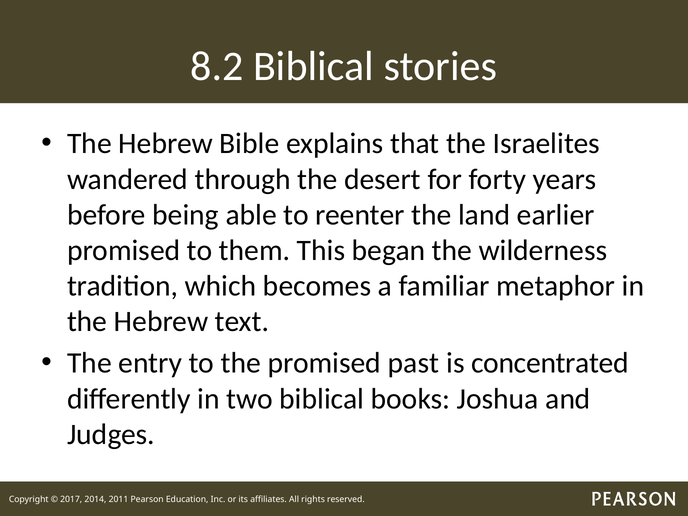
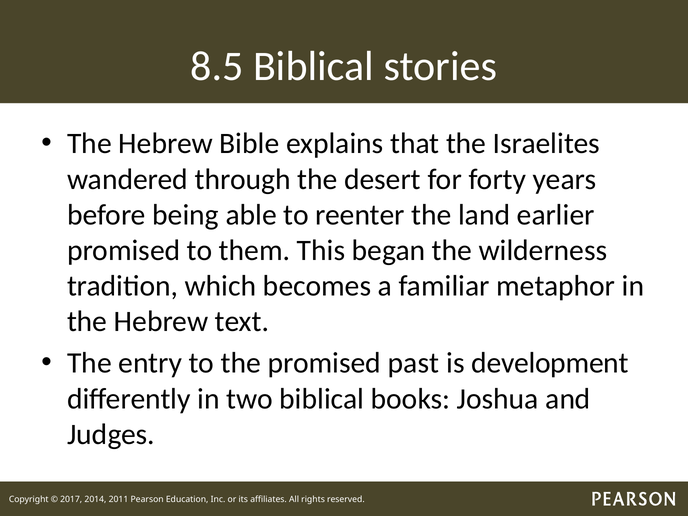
8.2: 8.2 -> 8.5
concentrated: concentrated -> development
